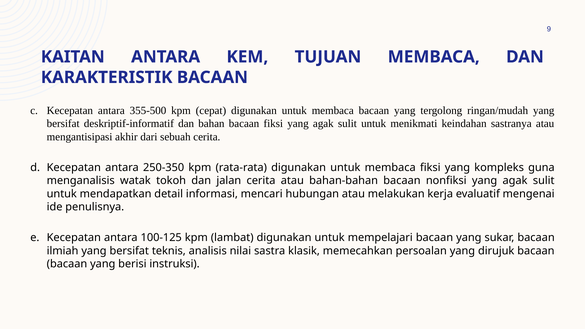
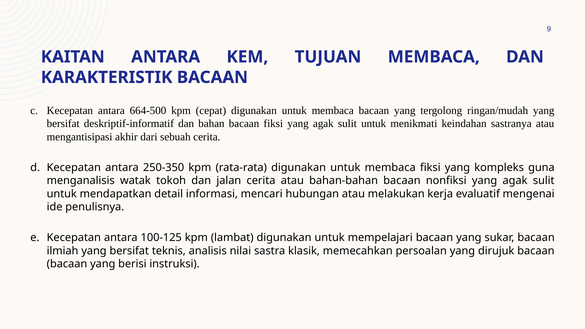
355-500: 355-500 -> 664-500
